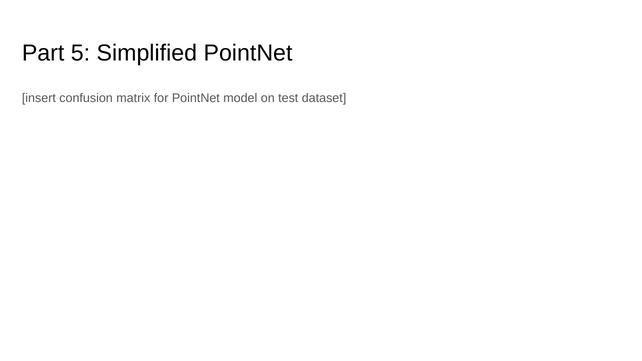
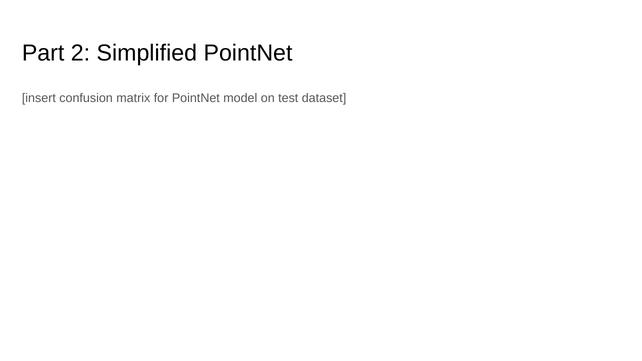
5: 5 -> 2
